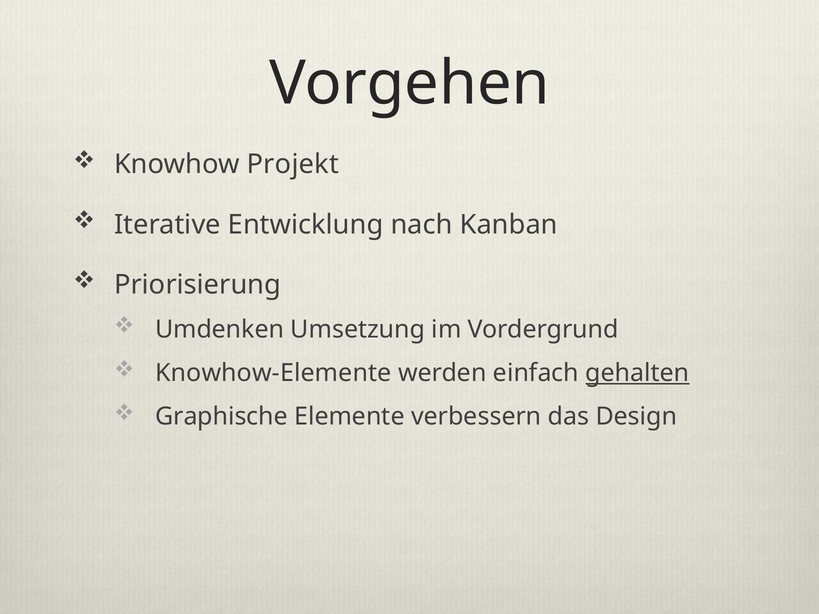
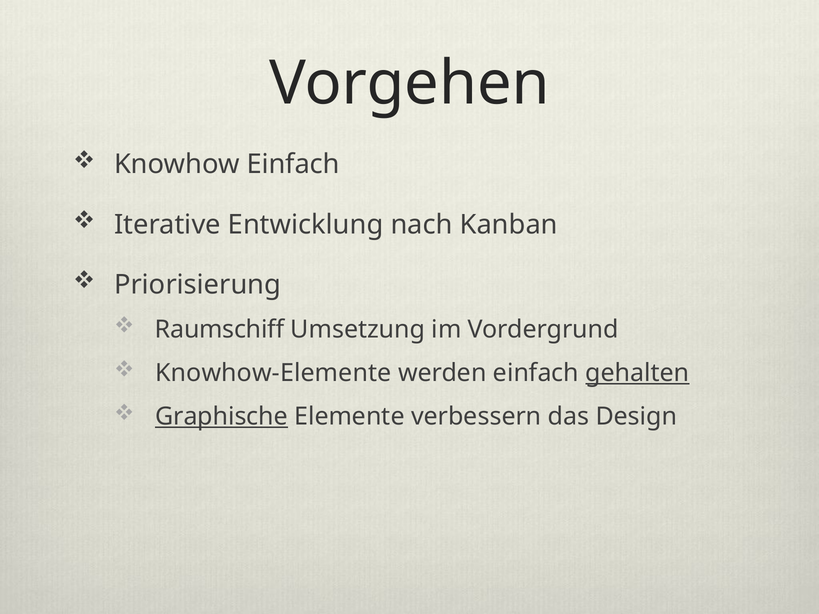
Knowhow Projekt: Projekt -> Einfach
Umdenken: Umdenken -> Raumschiff
Graphische underline: none -> present
